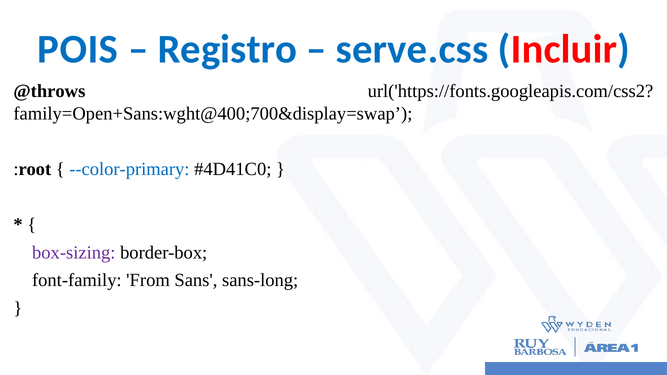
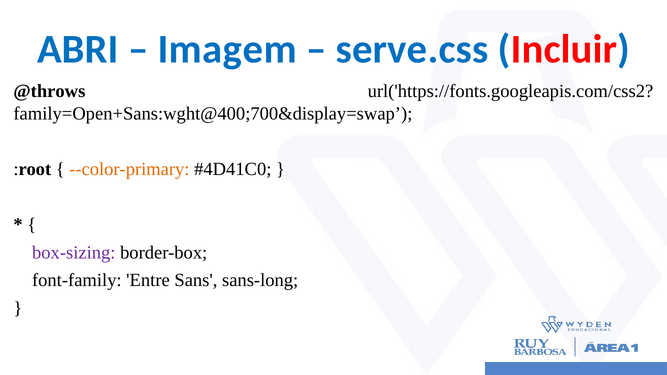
POIS: POIS -> ABRI
Registro: Registro -> Imagem
--color-primary colour: blue -> orange
From: From -> Entre
